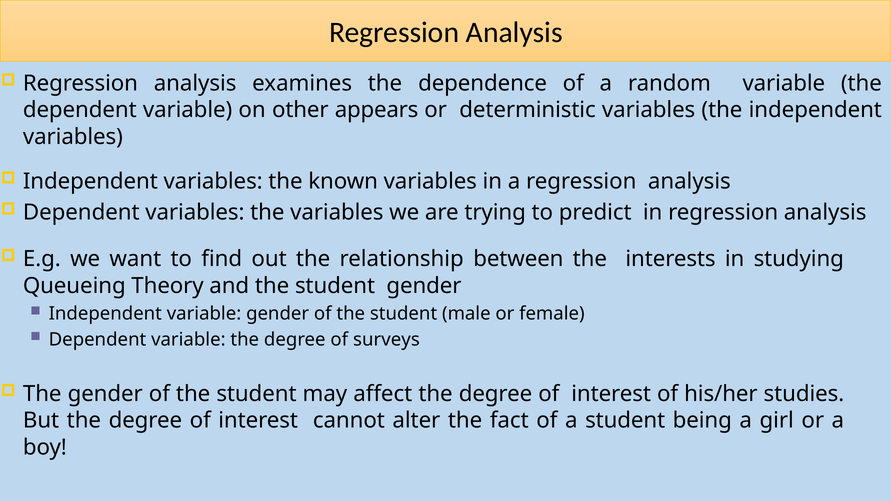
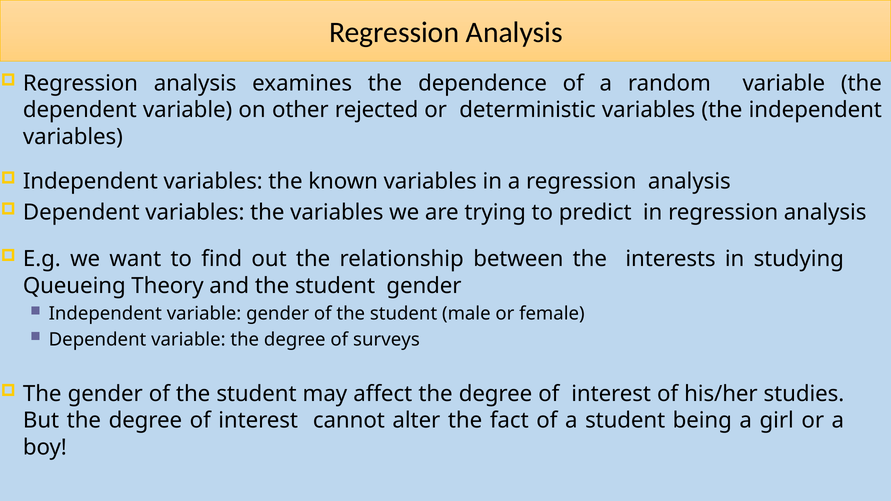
appears: appears -> rejected
